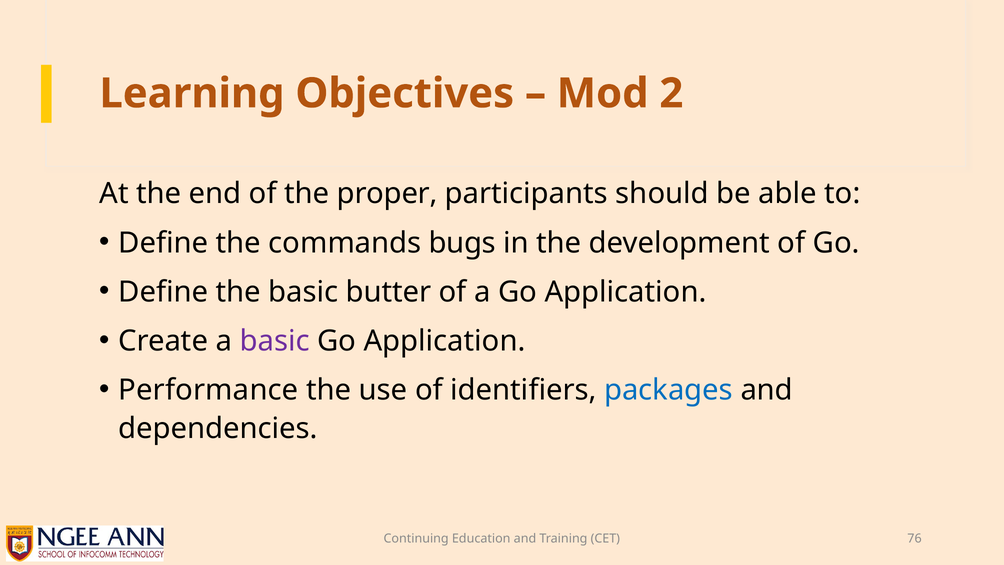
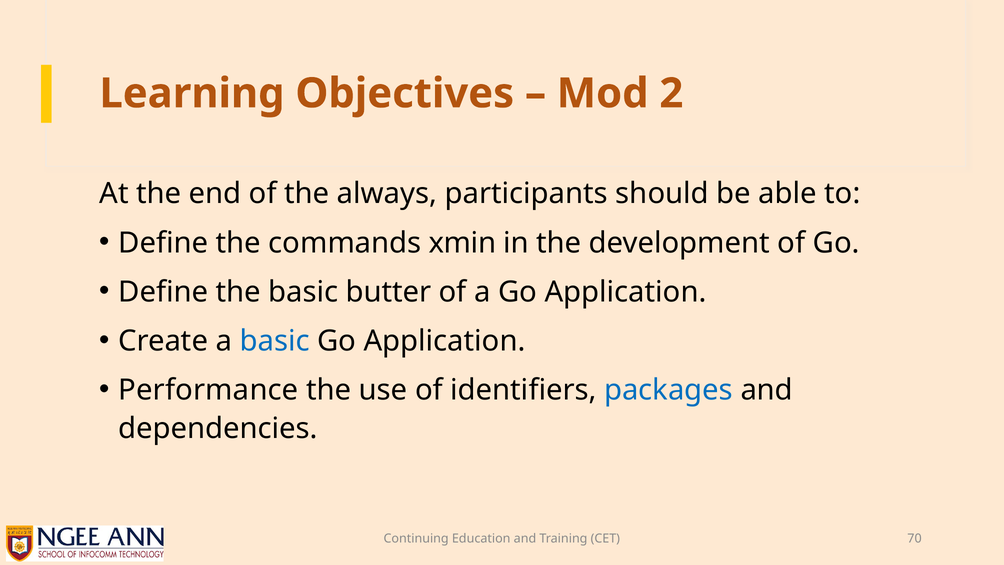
proper: proper -> always
bugs: bugs -> xmin
basic at (275, 341) colour: purple -> blue
76: 76 -> 70
